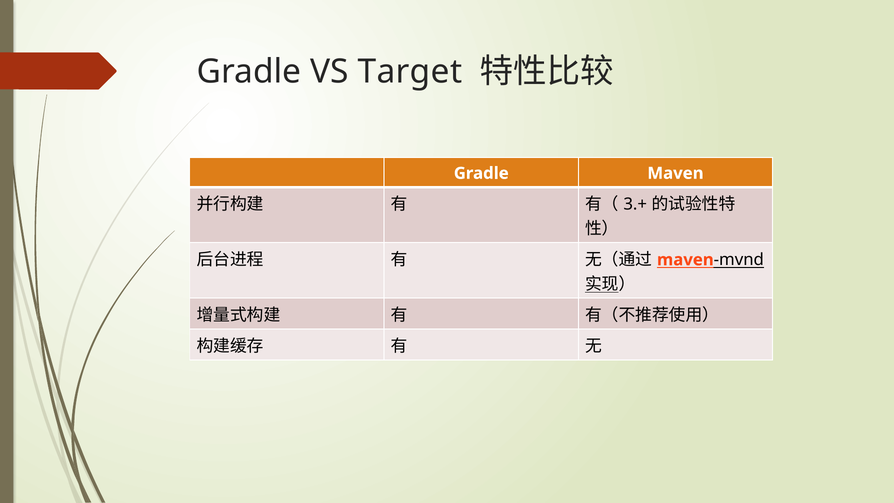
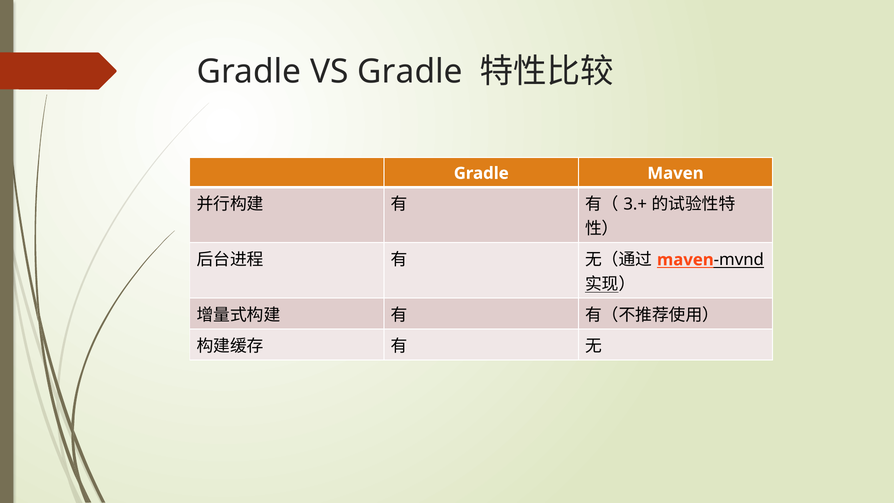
VS Target: Target -> Gradle
